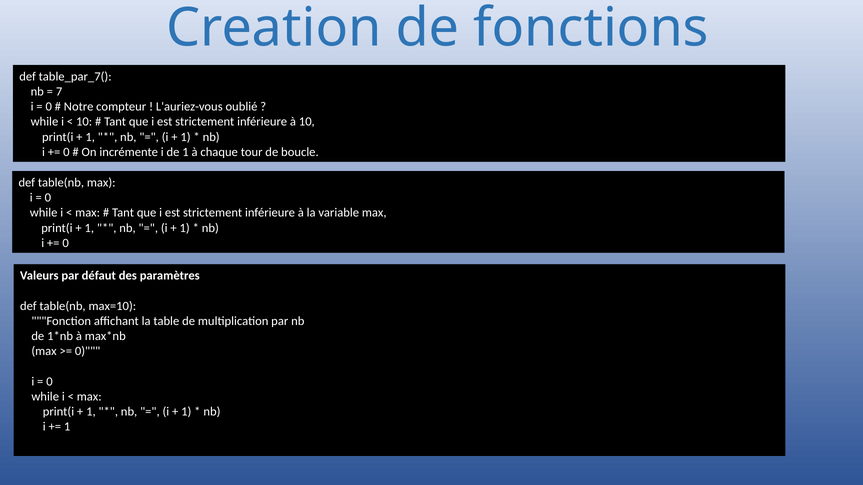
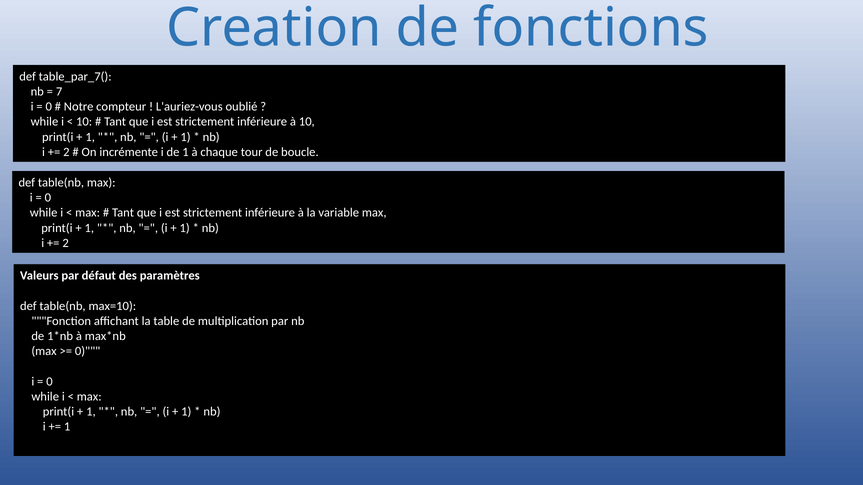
0 at (66, 152): 0 -> 2
0 at (66, 243): 0 -> 2
